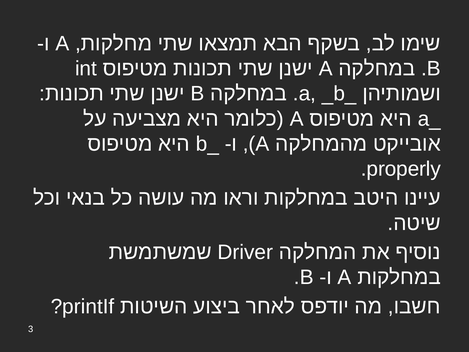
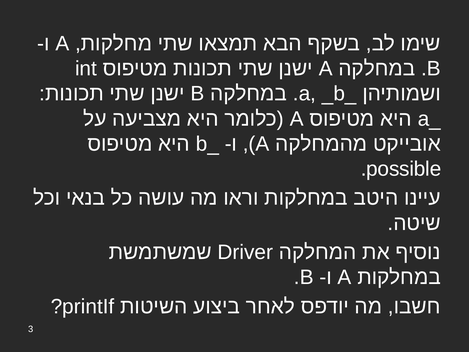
properly: properly -> possible
